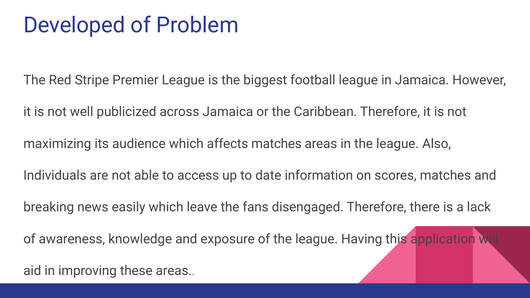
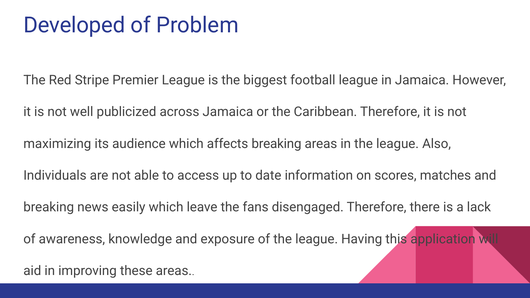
affects matches: matches -> breaking
